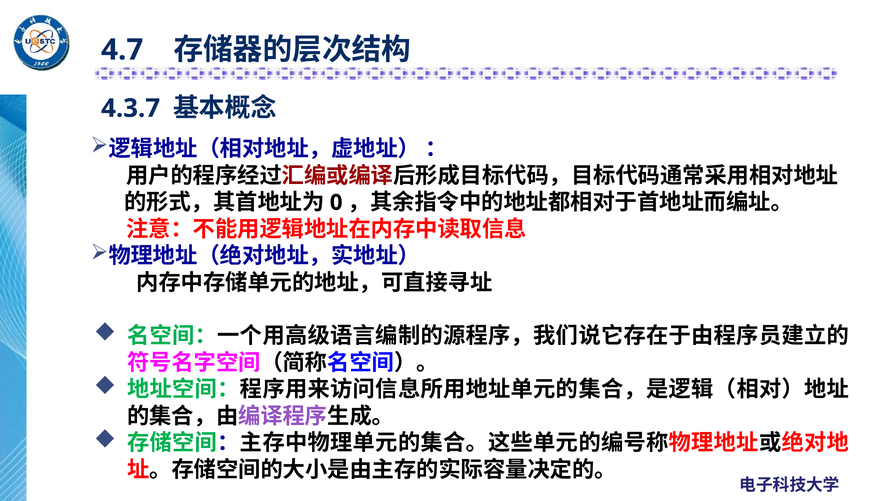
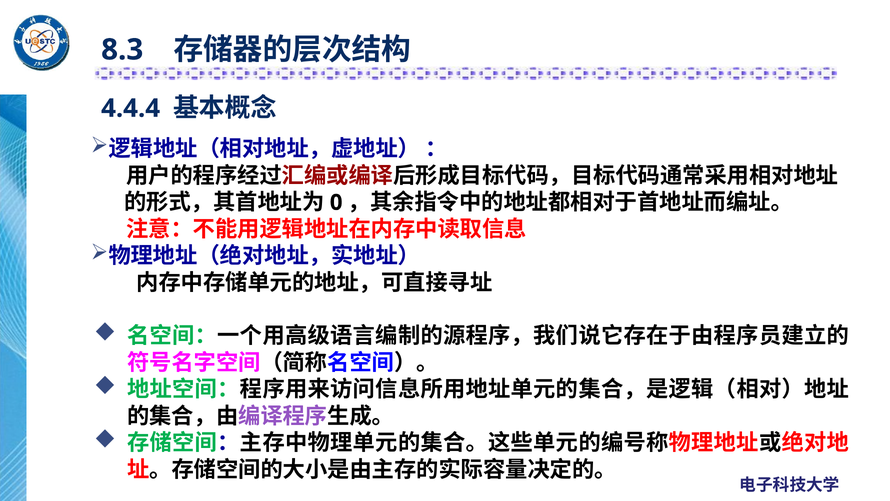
4.7: 4.7 -> 8.3
4.3.7: 4.3.7 -> 4.4.4
